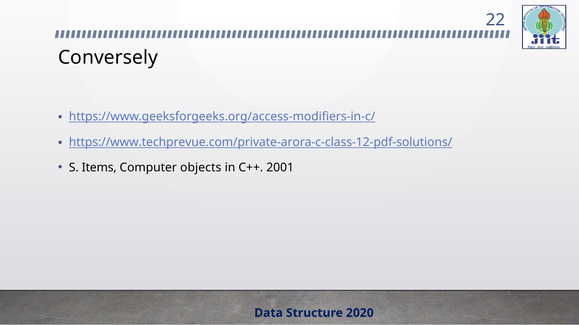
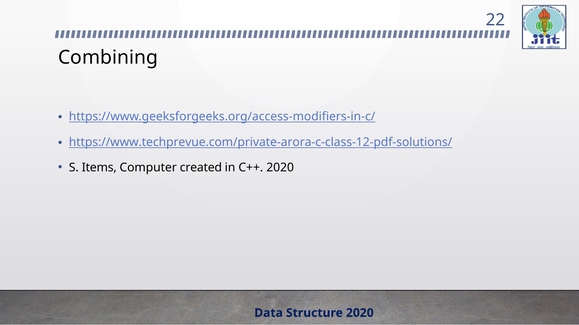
Conversely: Conversely -> Combining
objects: objects -> created
C++ 2001: 2001 -> 2020
